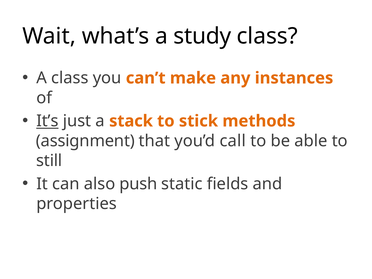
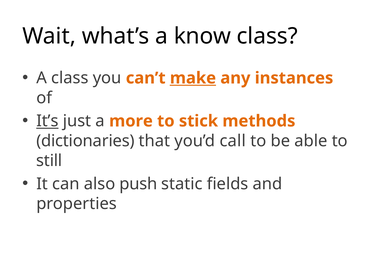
study: study -> know
make underline: none -> present
stack: stack -> more
assignment: assignment -> dictionaries
